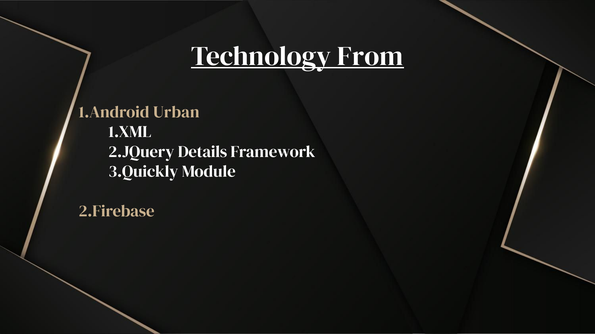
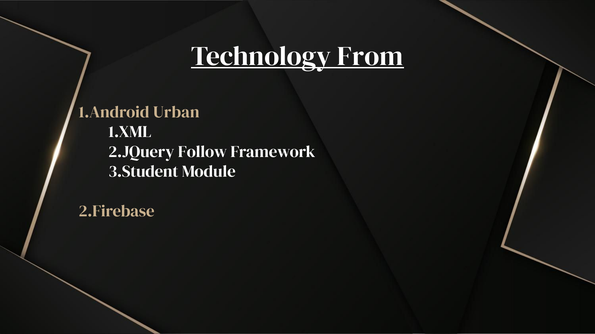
Details: Details -> Follow
3.Quickly: 3.Quickly -> 3.Student
